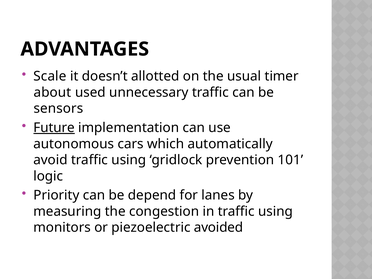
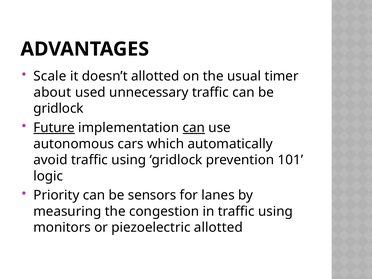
sensors at (58, 109): sensors -> gridlock
can at (194, 128) underline: none -> present
depend: depend -> sensors
piezoelectric avoided: avoided -> allotted
